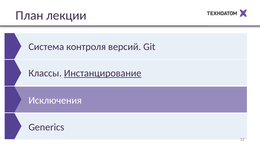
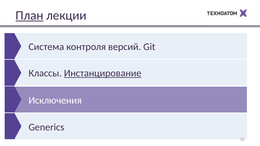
План underline: none -> present
